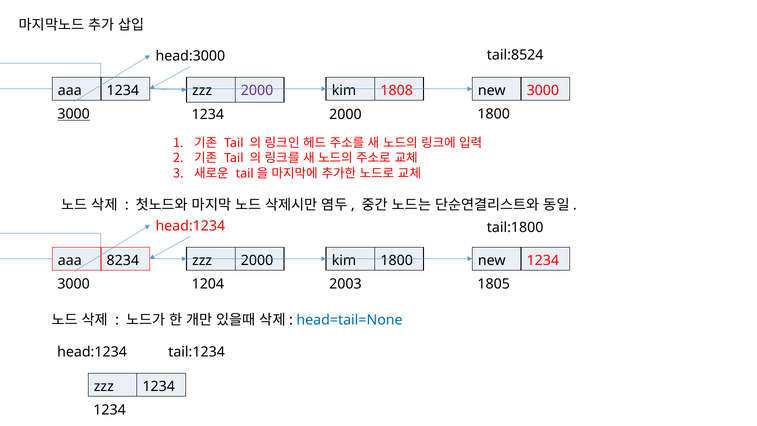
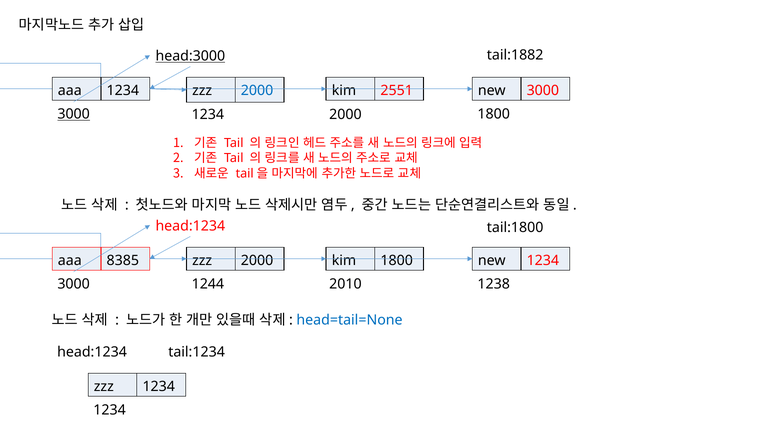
tail:8524: tail:8524 -> tail:1882
head:3000 underline: none -> present
2000 at (257, 91) colour: purple -> blue
1808: 1808 -> 2551
8234: 8234 -> 8385
1805: 1805 -> 1238
1204: 1204 -> 1244
2003: 2003 -> 2010
